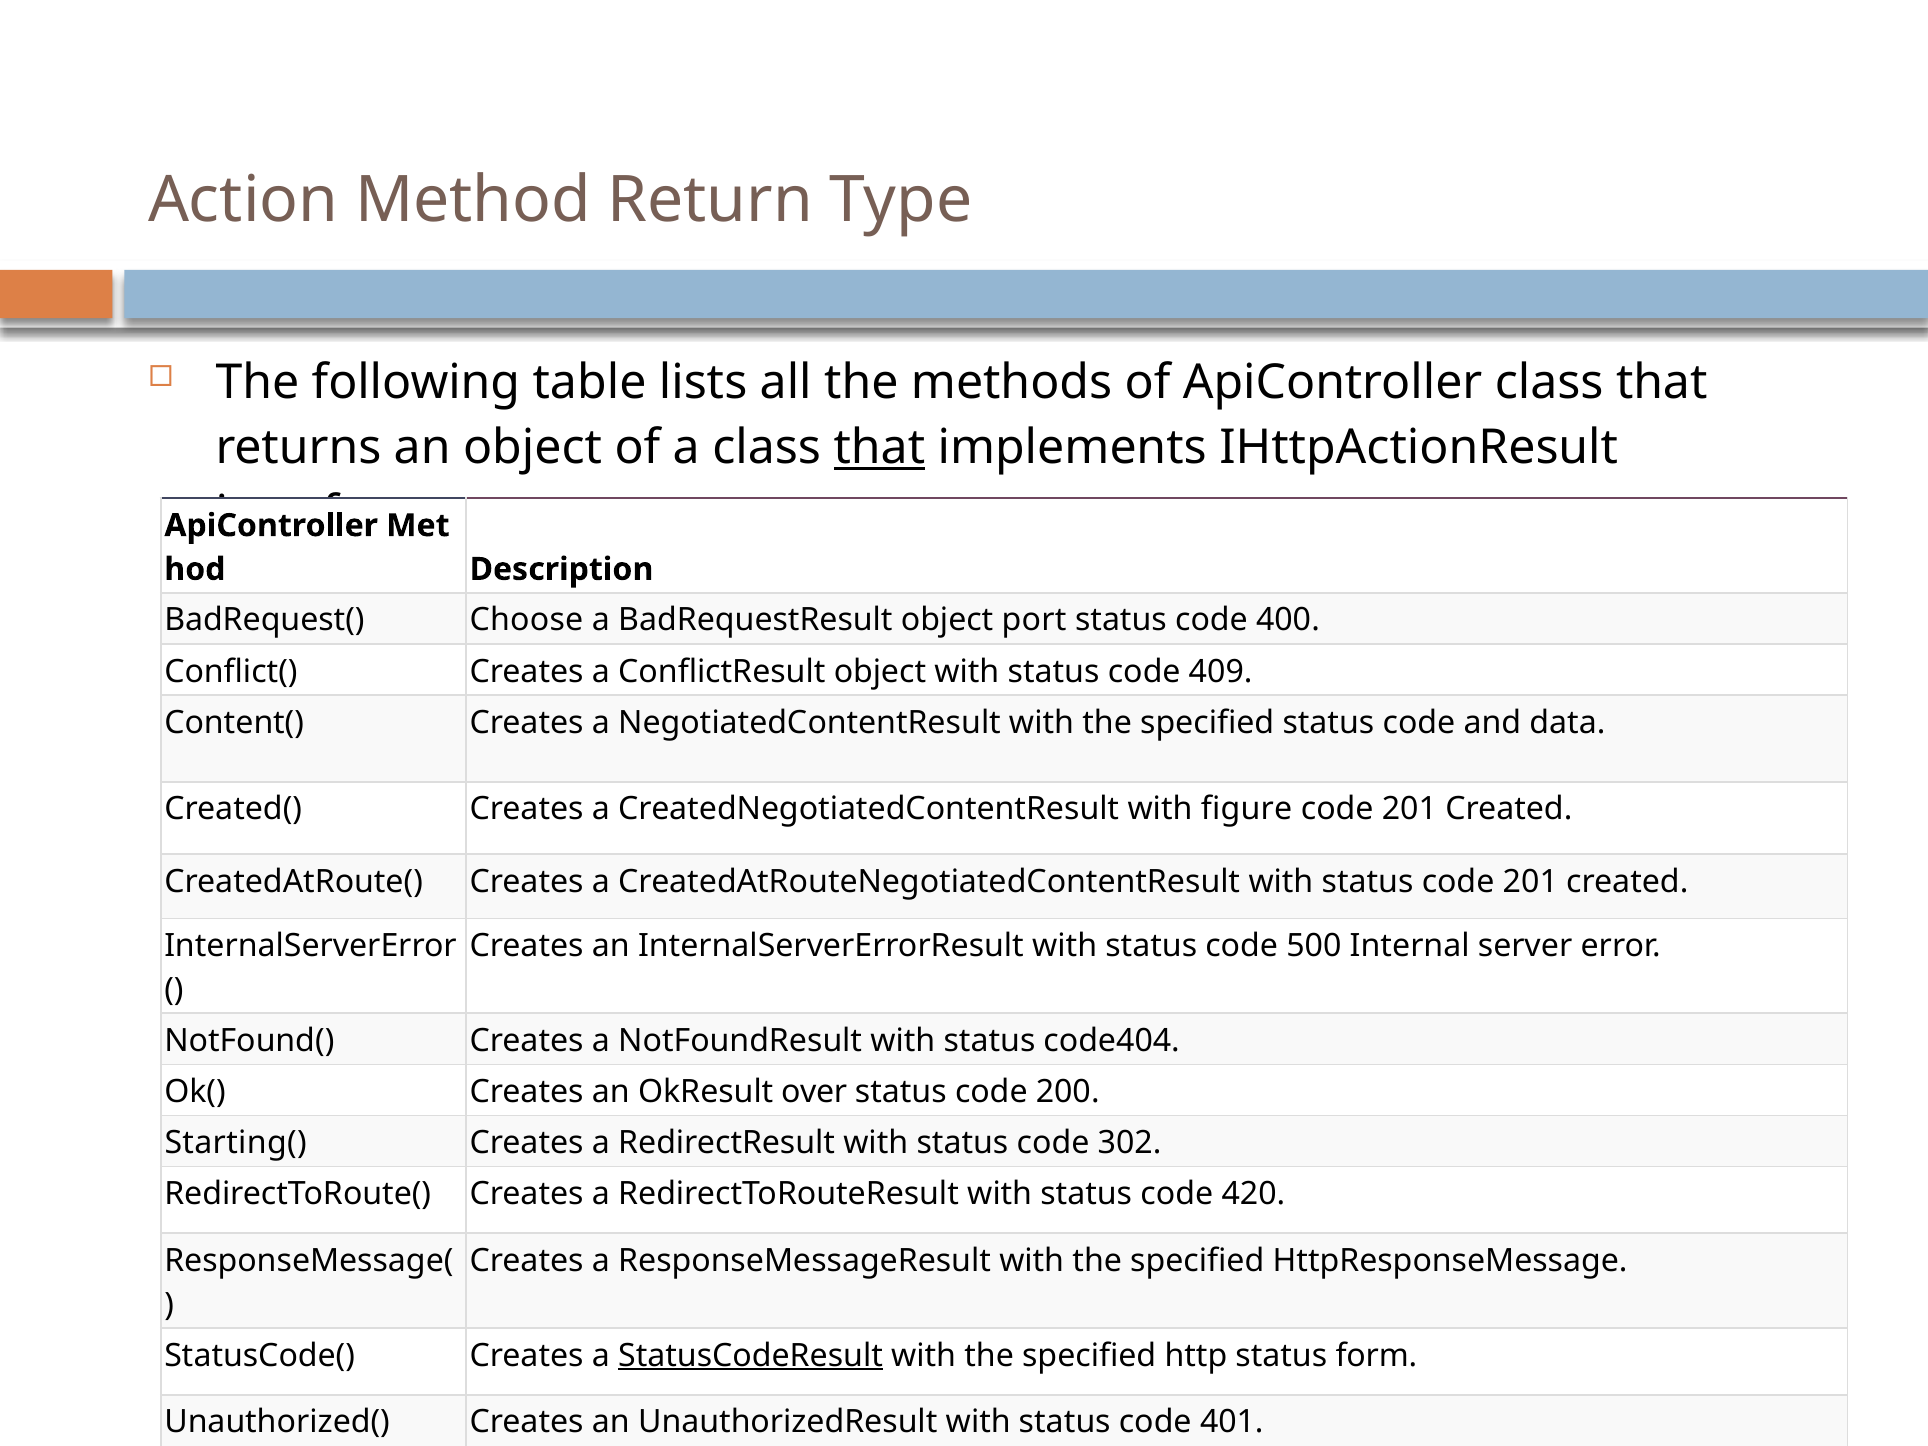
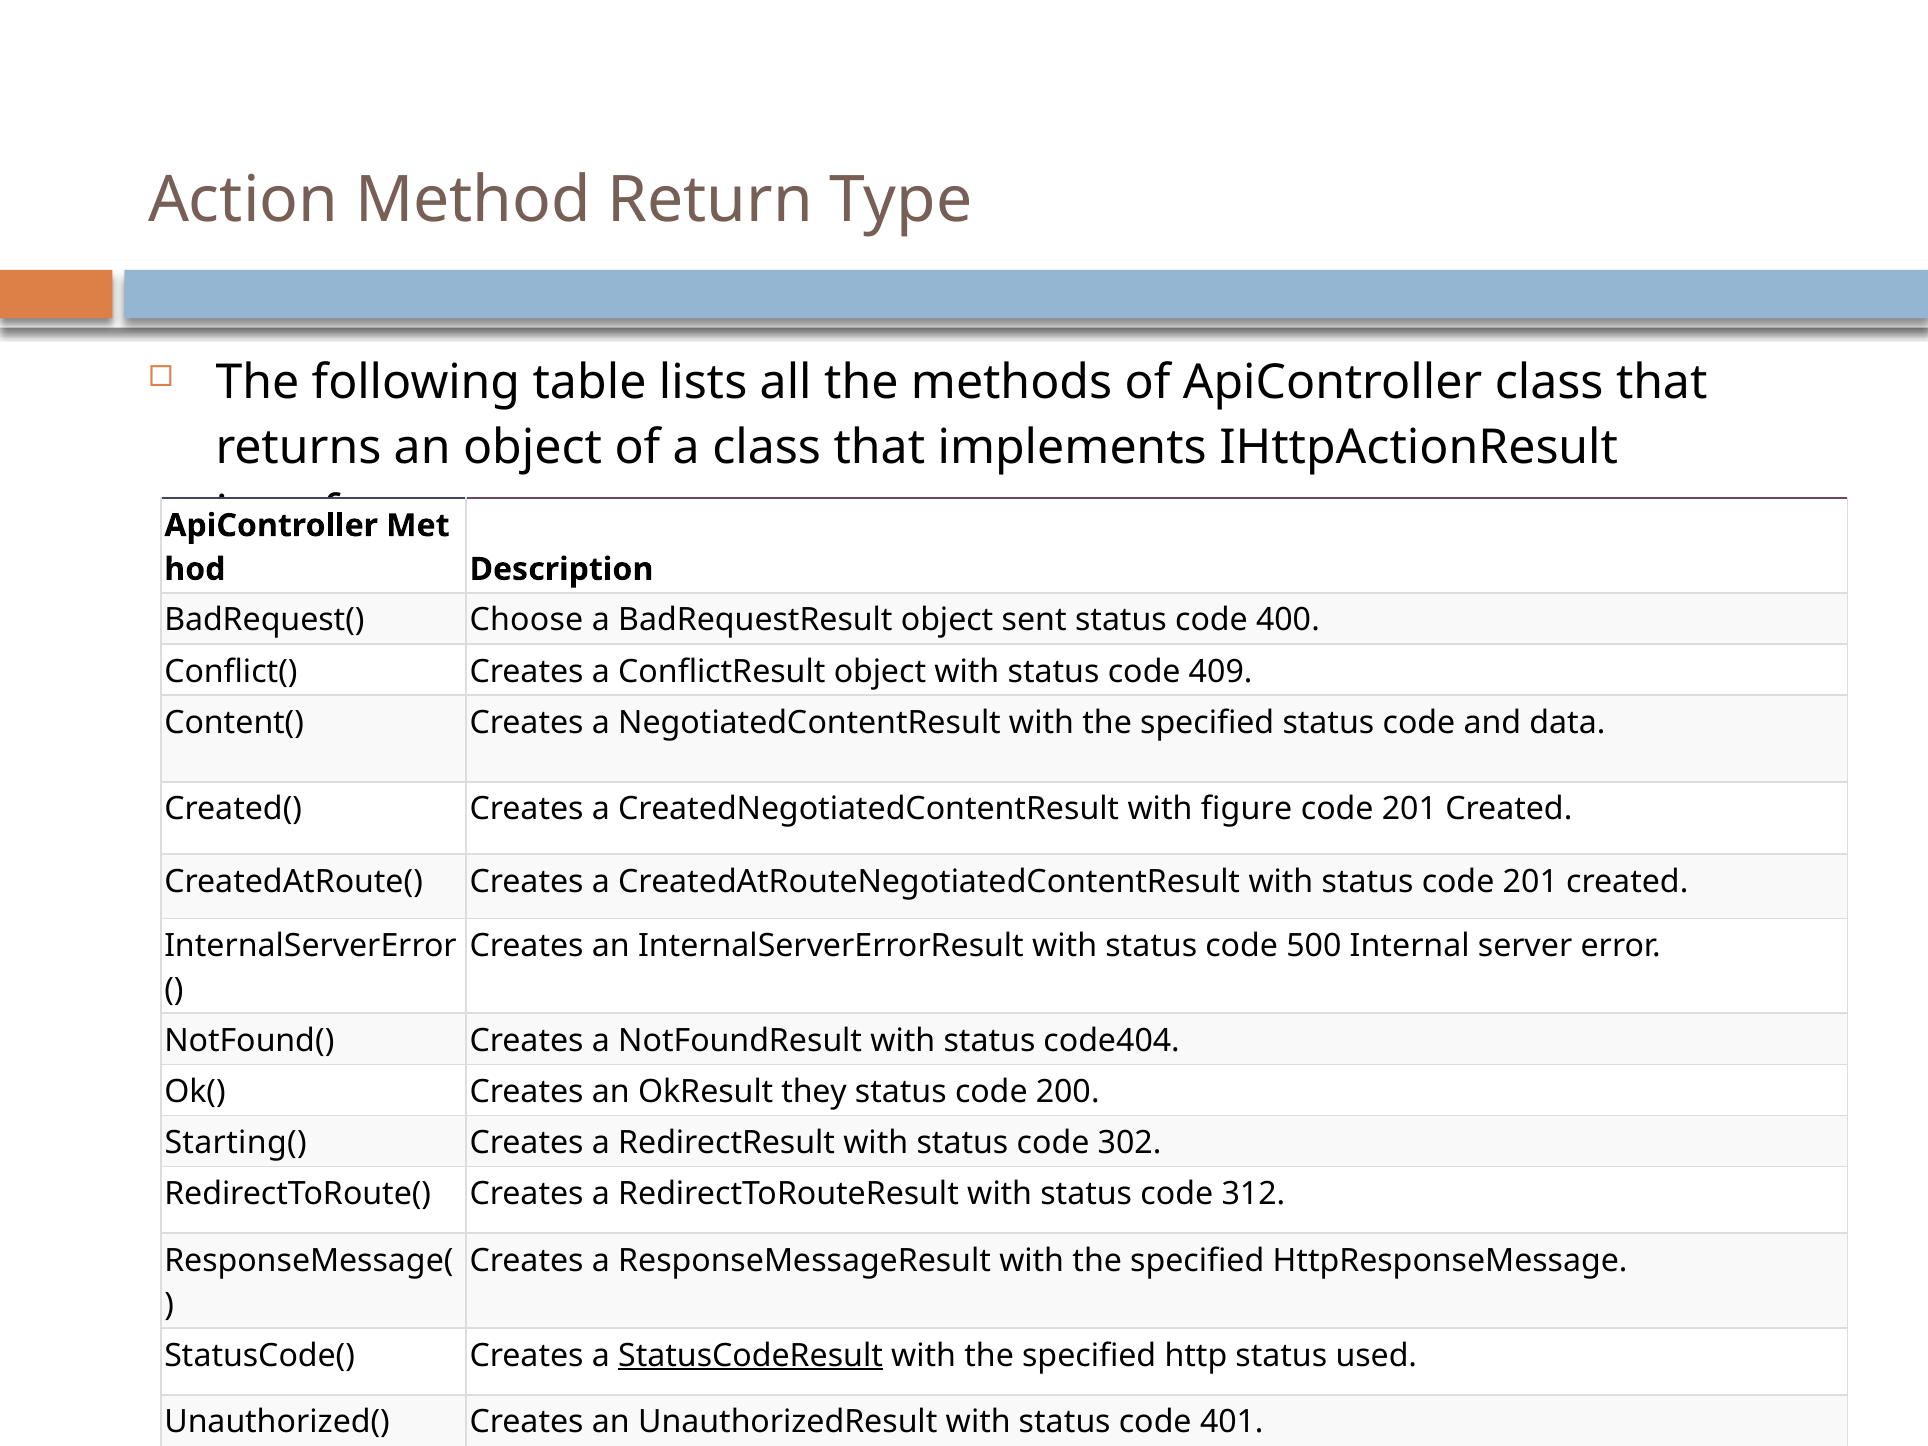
that at (879, 448) underline: present -> none
port: port -> sent
over: over -> they
420: 420 -> 312
form: form -> used
